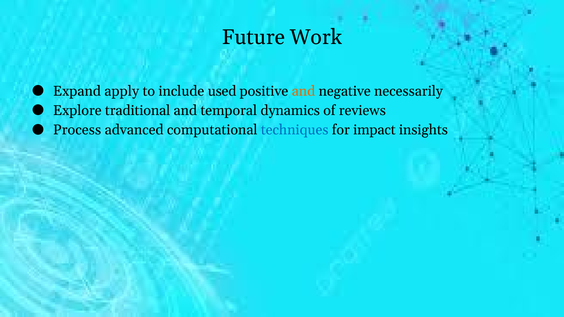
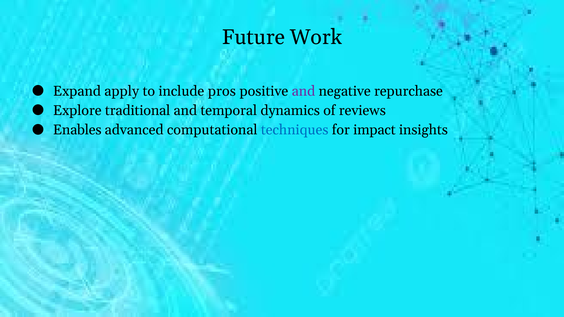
used: used -> pros
and at (303, 91) colour: orange -> purple
necessarily: necessarily -> repurchase
Process: Process -> Enables
